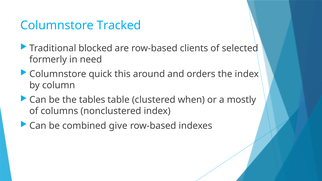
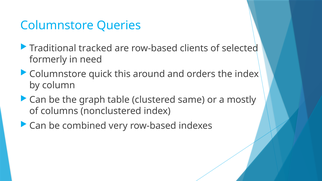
Tracked: Tracked -> Queries
blocked: blocked -> tracked
tables: tables -> graph
when: when -> same
give: give -> very
